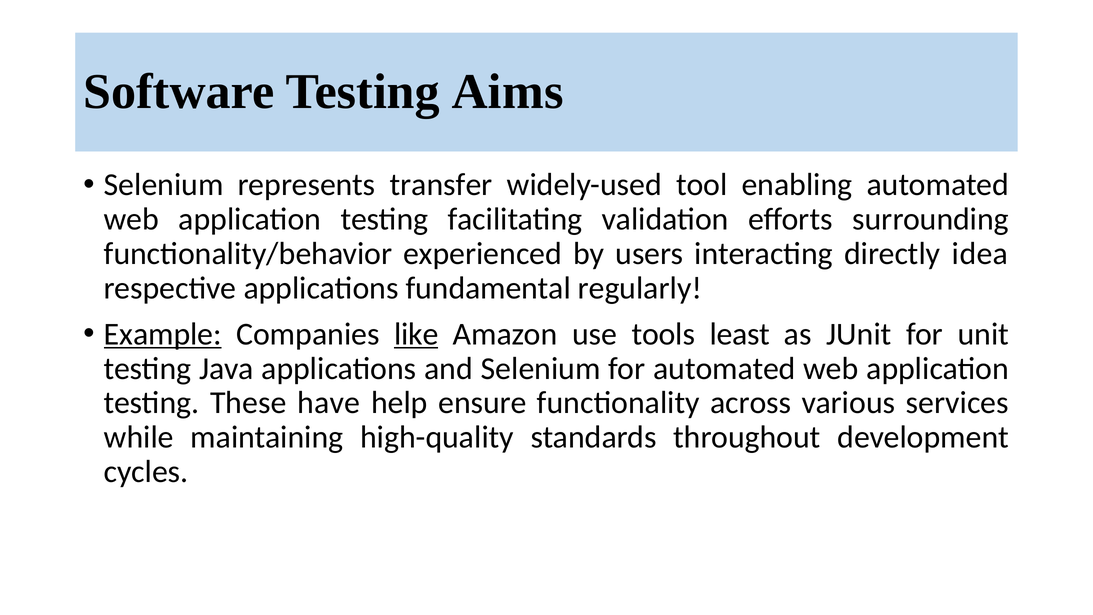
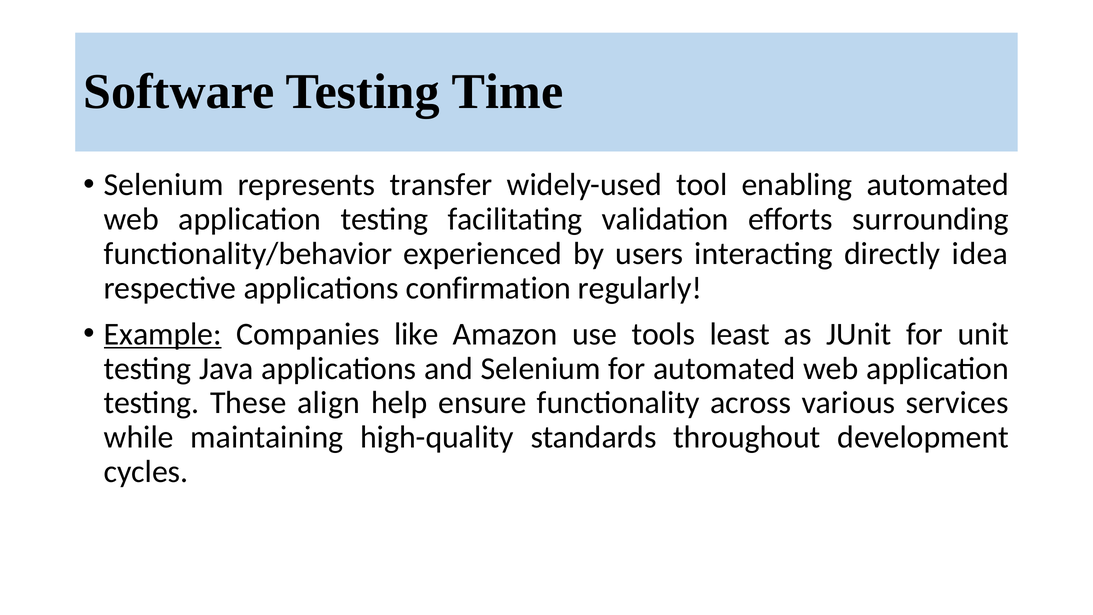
Aims: Aims -> Time
fundamental: fundamental -> confirmation
like underline: present -> none
have: have -> align
